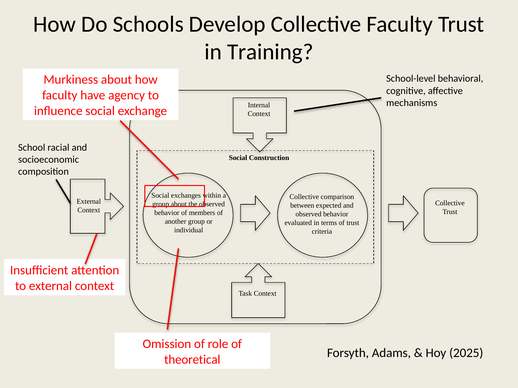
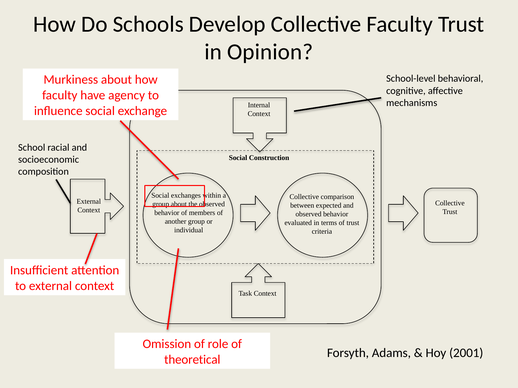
Training: Training -> Opinion
2025: 2025 -> 2001
